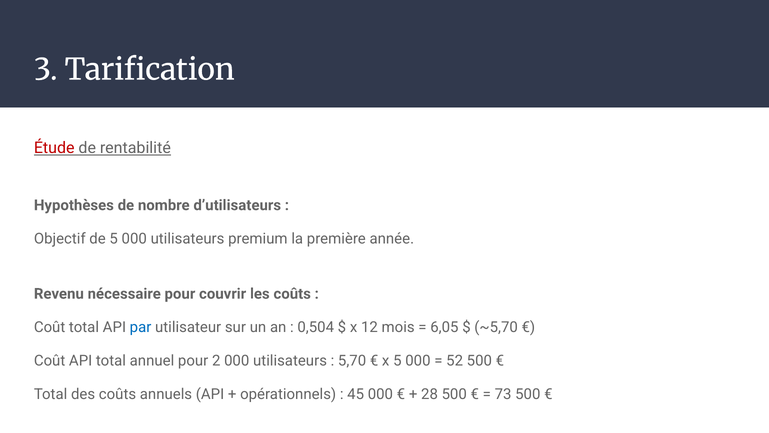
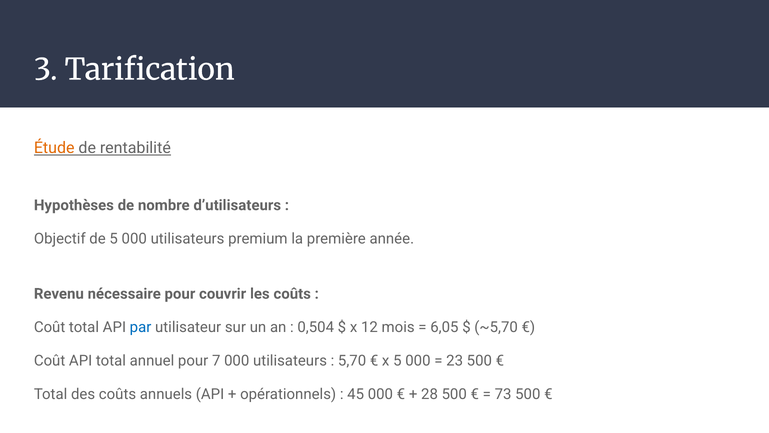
Étude colour: red -> orange
2: 2 -> 7
52: 52 -> 23
